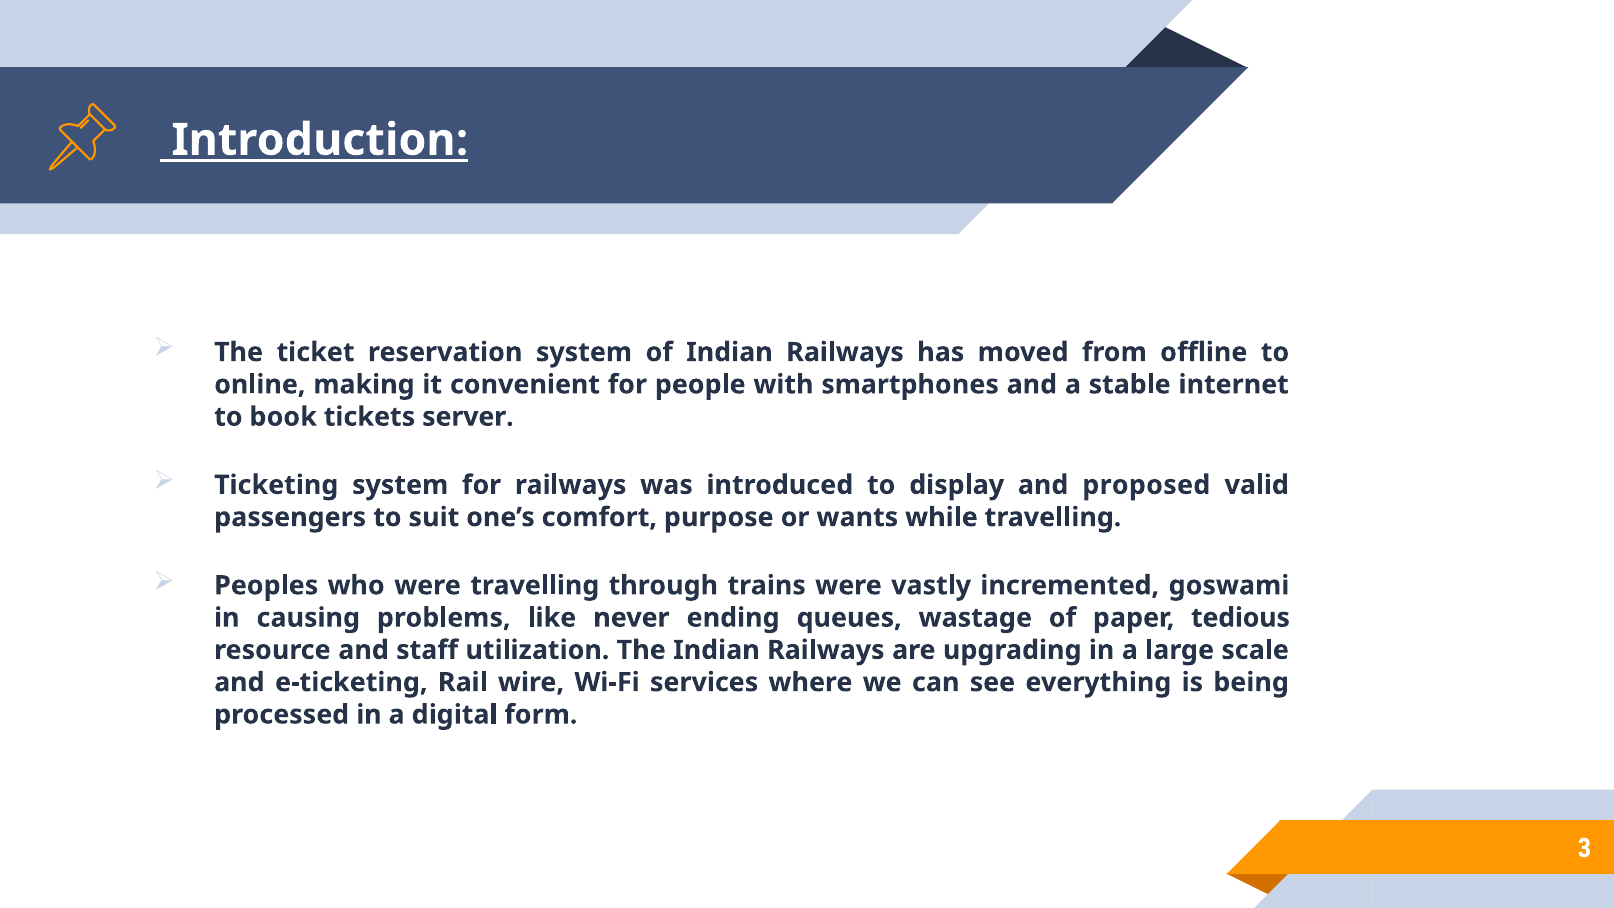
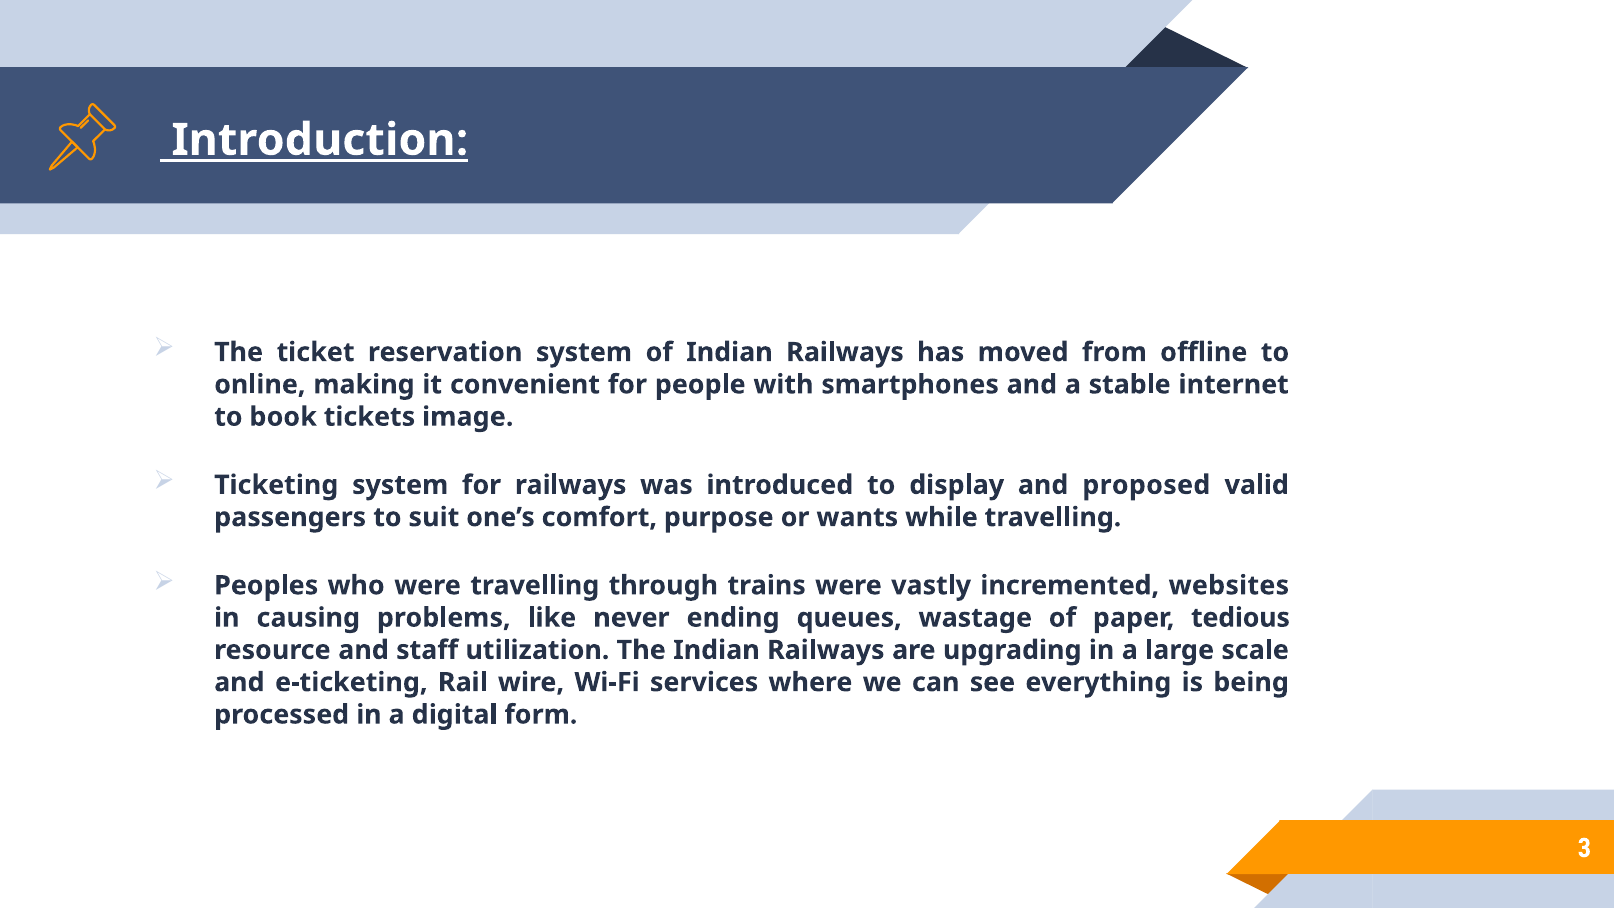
server: server -> image
goswami: goswami -> websites
